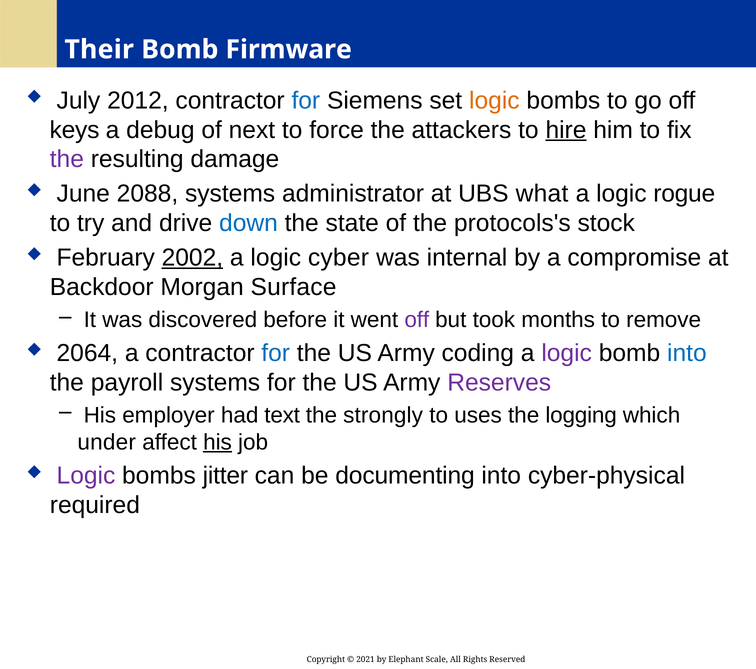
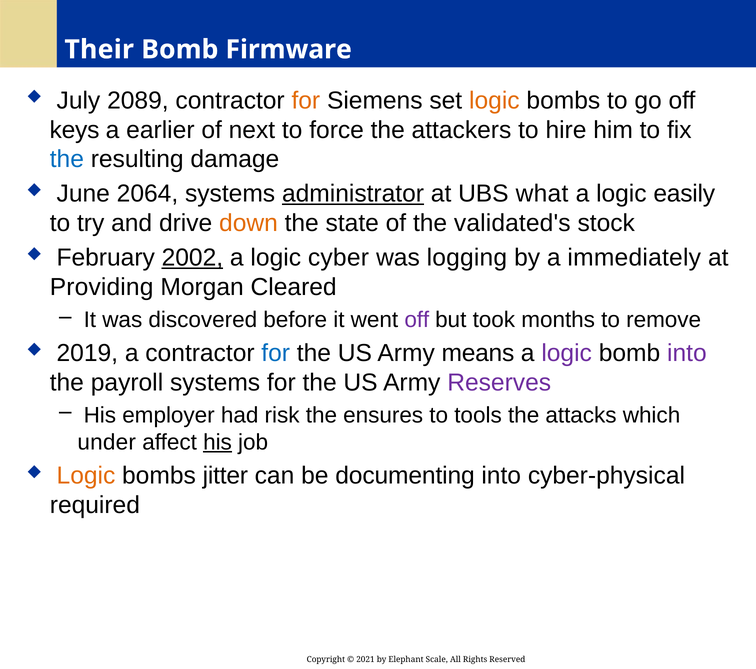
2012: 2012 -> 2089
for at (306, 100) colour: blue -> orange
debug: debug -> earlier
hire underline: present -> none
the at (67, 159) colour: purple -> blue
2088: 2088 -> 2064
administrator underline: none -> present
rogue: rogue -> easily
down colour: blue -> orange
protocols's: protocols's -> validated's
internal: internal -> logging
compromise: compromise -> immediately
Backdoor: Backdoor -> Providing
Surface: Surface -> Cleared
2064: 2064 -> 2019
coding: coding -> means
into at (687, 353) colour: blue -> purple
text: text -> risk
strongly: strongly -> ensures
uses: uses -> tools
logging: logging -> attacks
Logic at (86, 476) colour: purple -> orange
